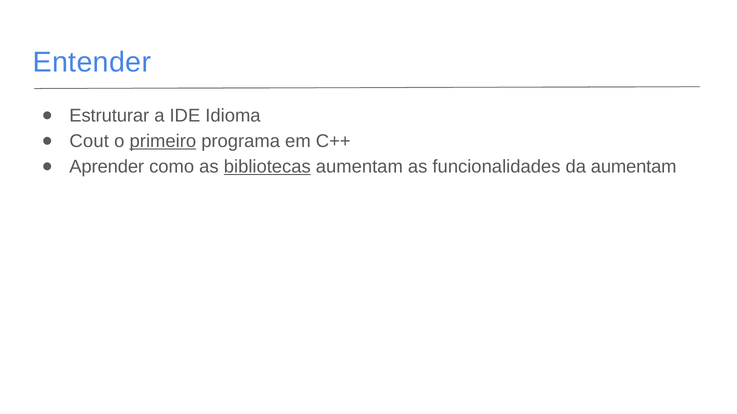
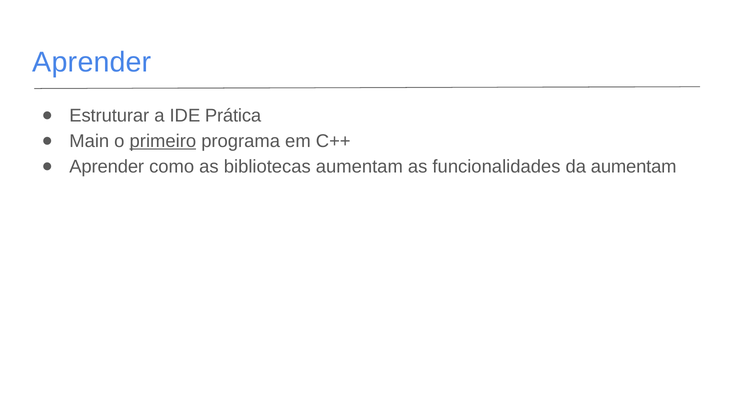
Entender at (92, 62): Entender -> Aprender
Idioma: Idioma -> Prática
Cout: Cout -> Main
bibliotecas underline: present -> none
